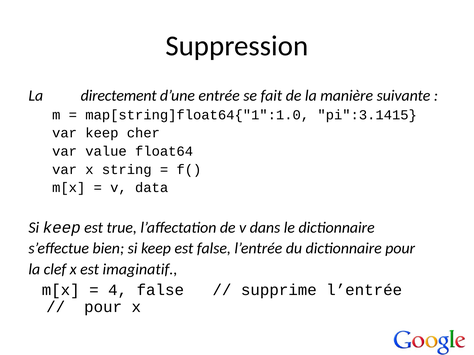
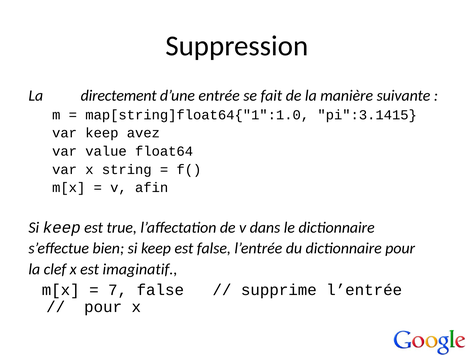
cher: cher -> avez
data: data -> afin
4: 4 -> 7
